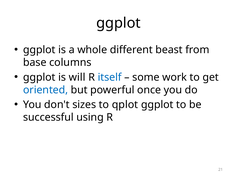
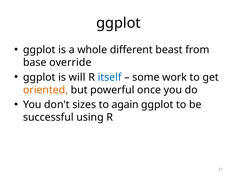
columns: columns -> override
oriented colour: blue -> orange
qplot: qplot -> again
